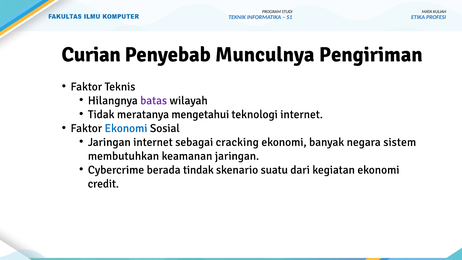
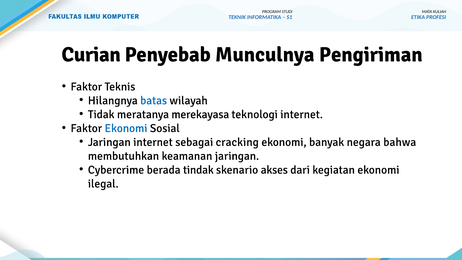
batas colour: purple -> blue
mengetahui: mengetahui -> merekayasa
sistem: sistem -> bahwa
suatu: suatu -> akses
credit: credit -> ilegal
